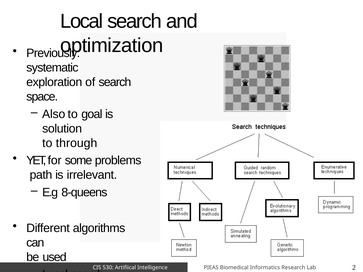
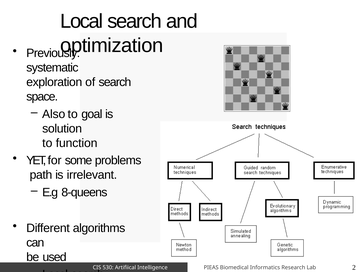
through: through -> function
